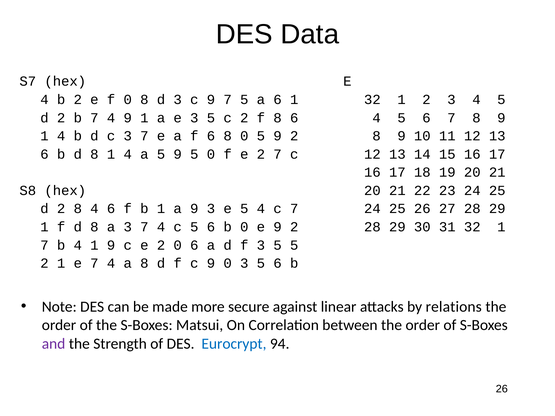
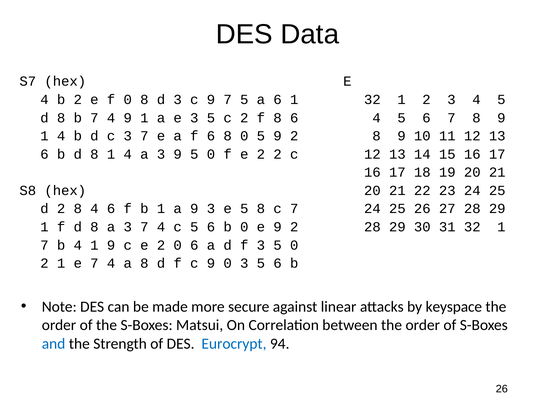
2 at (61, 118): 2 -> 8
4 a 5: 5 -> 3
e 2 7: 7 -> 2
e 5 4: 4 -> 8
3 5 5: 5 -> 0
relations: relations -> keyspace
and colour: purple -> blue
